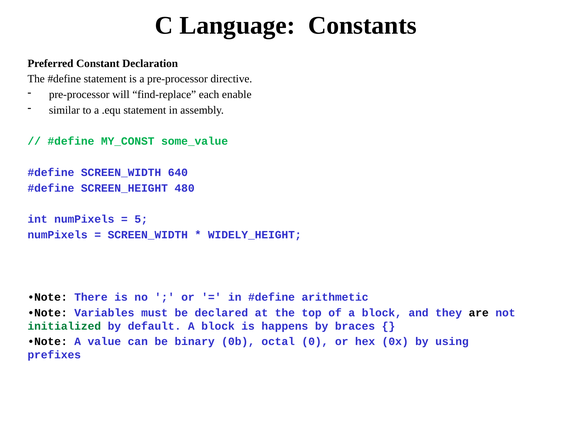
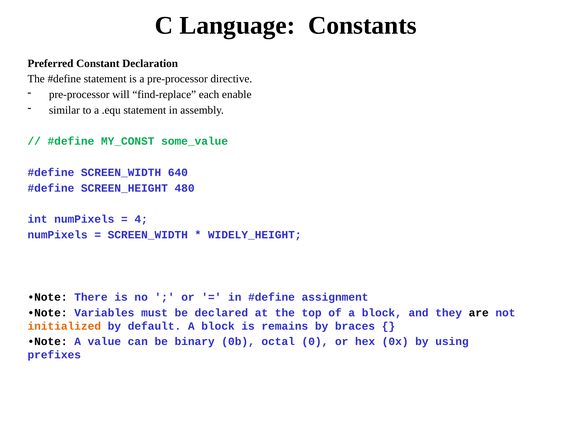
5: 5 -> 4
arithmetic: arithmetic -> assignment
initialized colour: green -> orange
happens: happens -> remains
